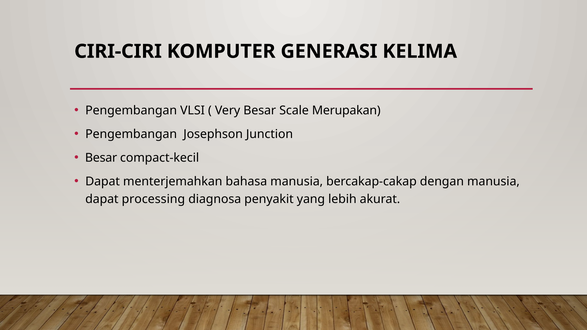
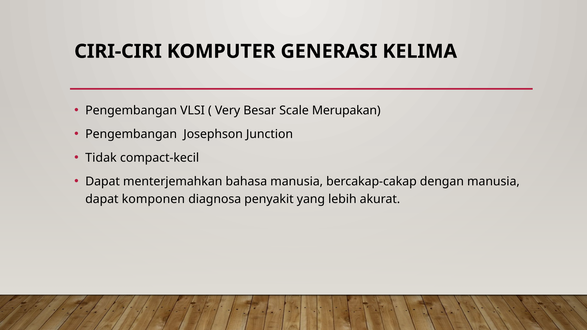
Besar at (101, 158): Besar -> Tidak
processing: processing -> komponen
